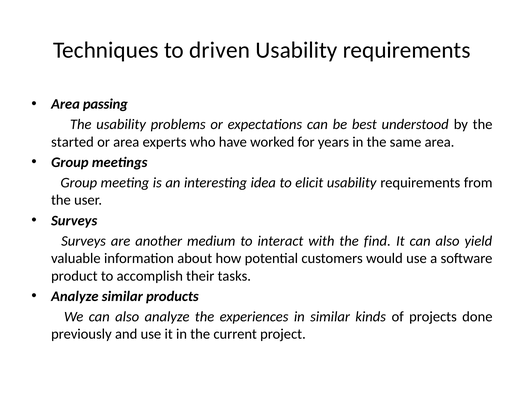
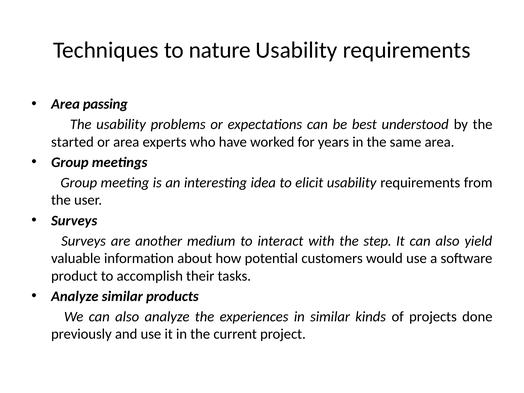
driven: driven -> nature
find: find -> step
